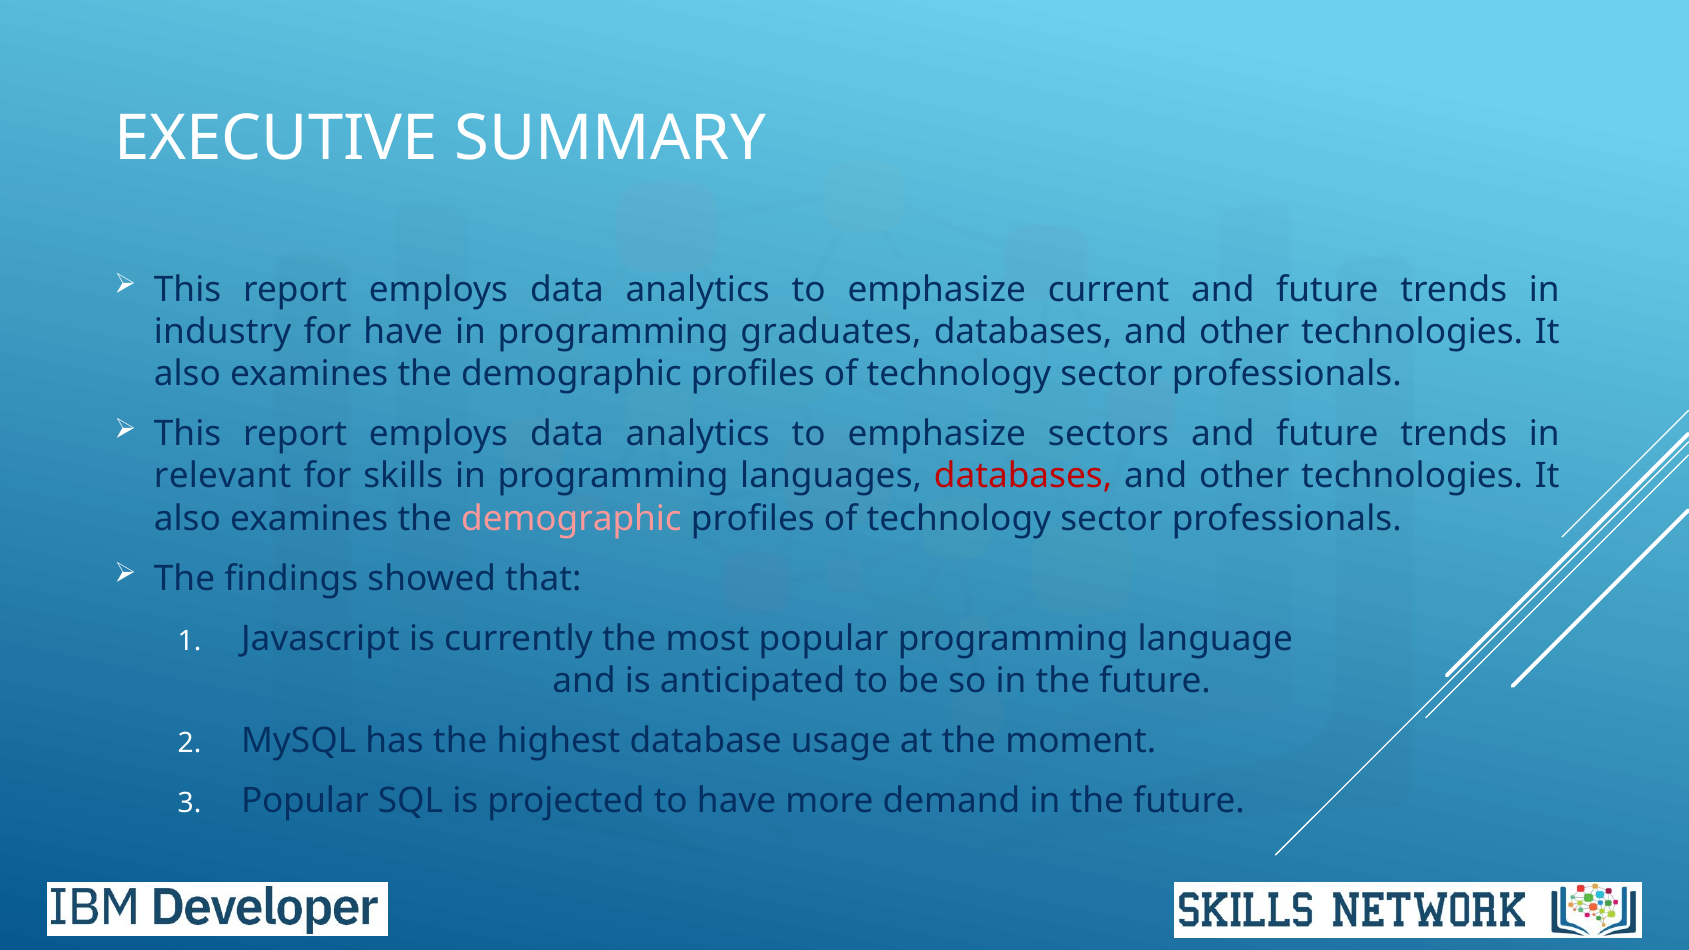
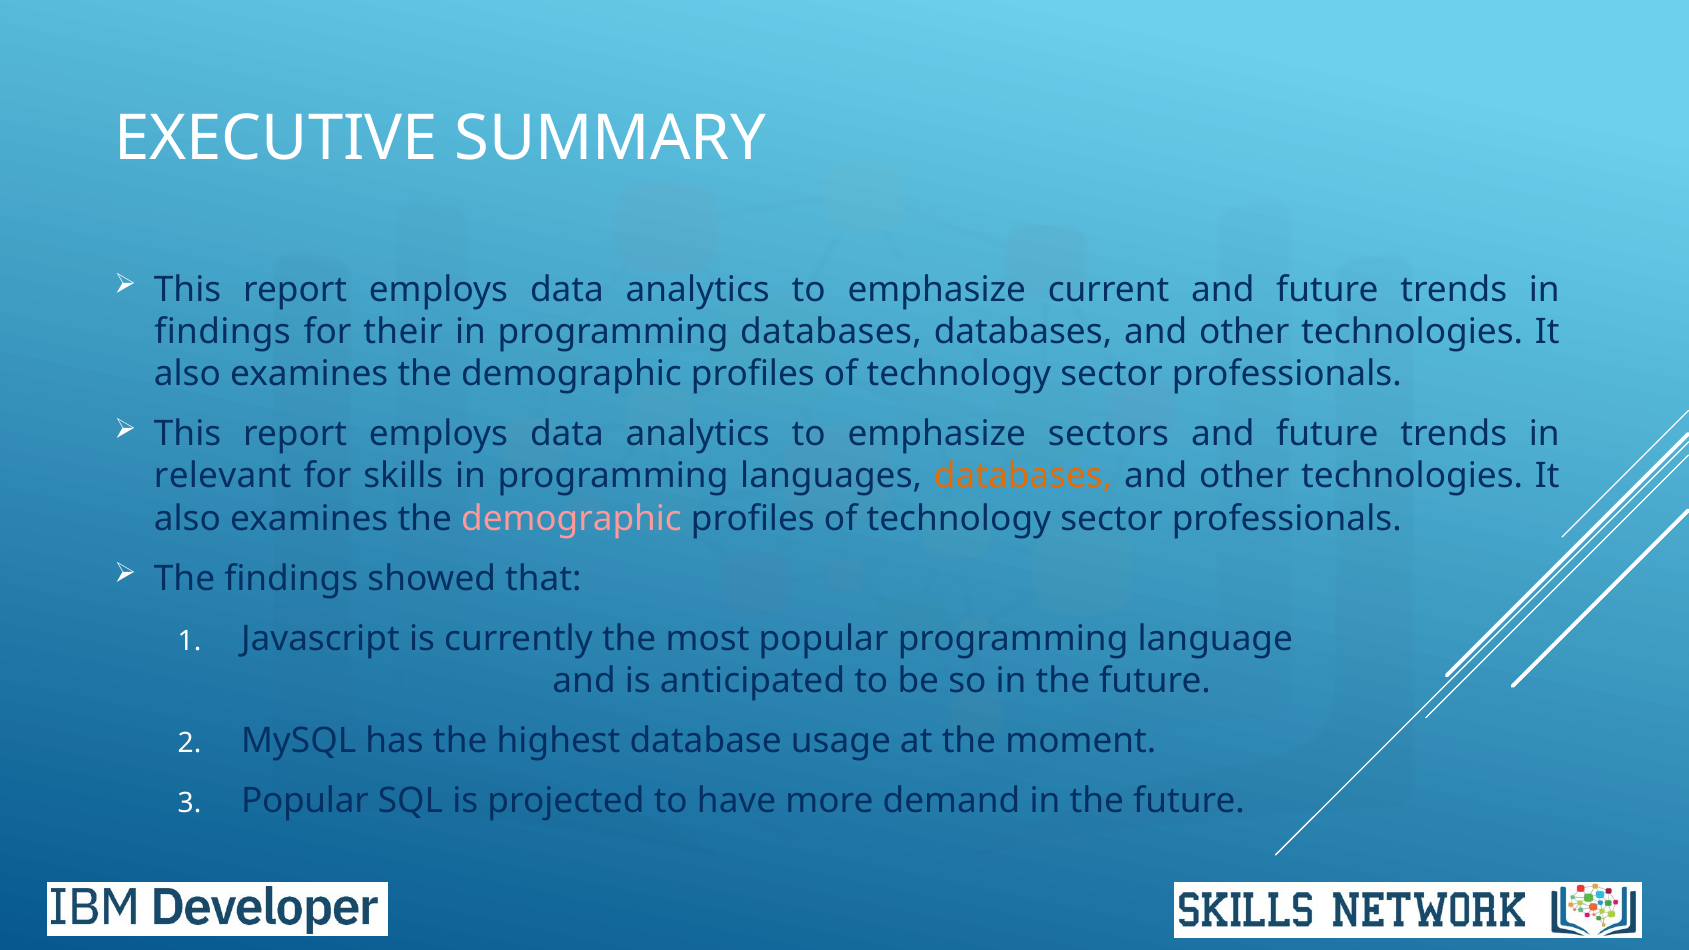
industry at (223, 332): industry -> findings
for have: have -> their
programming graduates: graduates -> databases
databases at (1023, 476) colour: red -> orange
